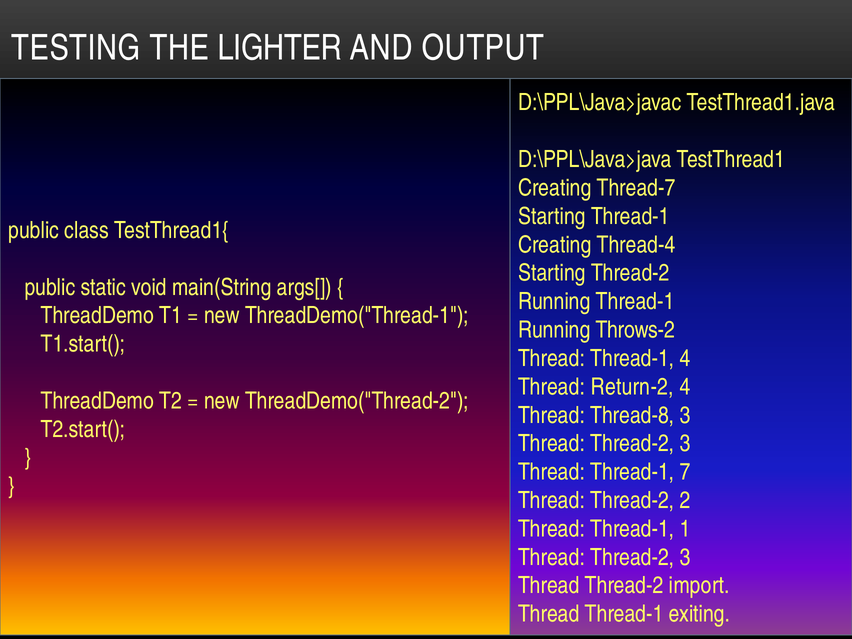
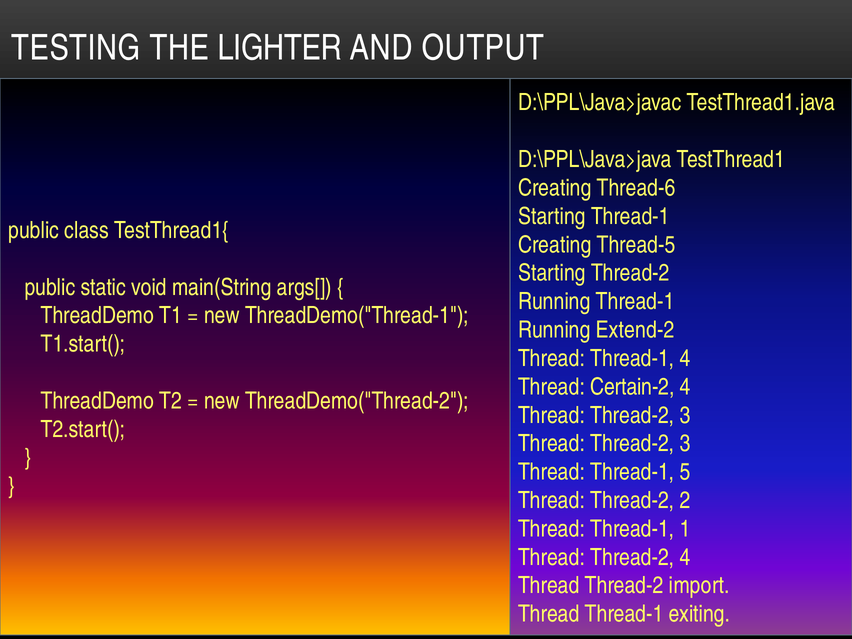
Thread-7: Thread-7 -> Thread-6
Thread-4: Thread-4 -> Thread-5
Throws-2: Throws-2 -> Extend-2
Return-2: Return-2 -> Certain-2
Thread-8 at (632, 415): Thread-8 -> Thread-2
7: 7 -> 5
3 at (685, 557): 3 -> 4
